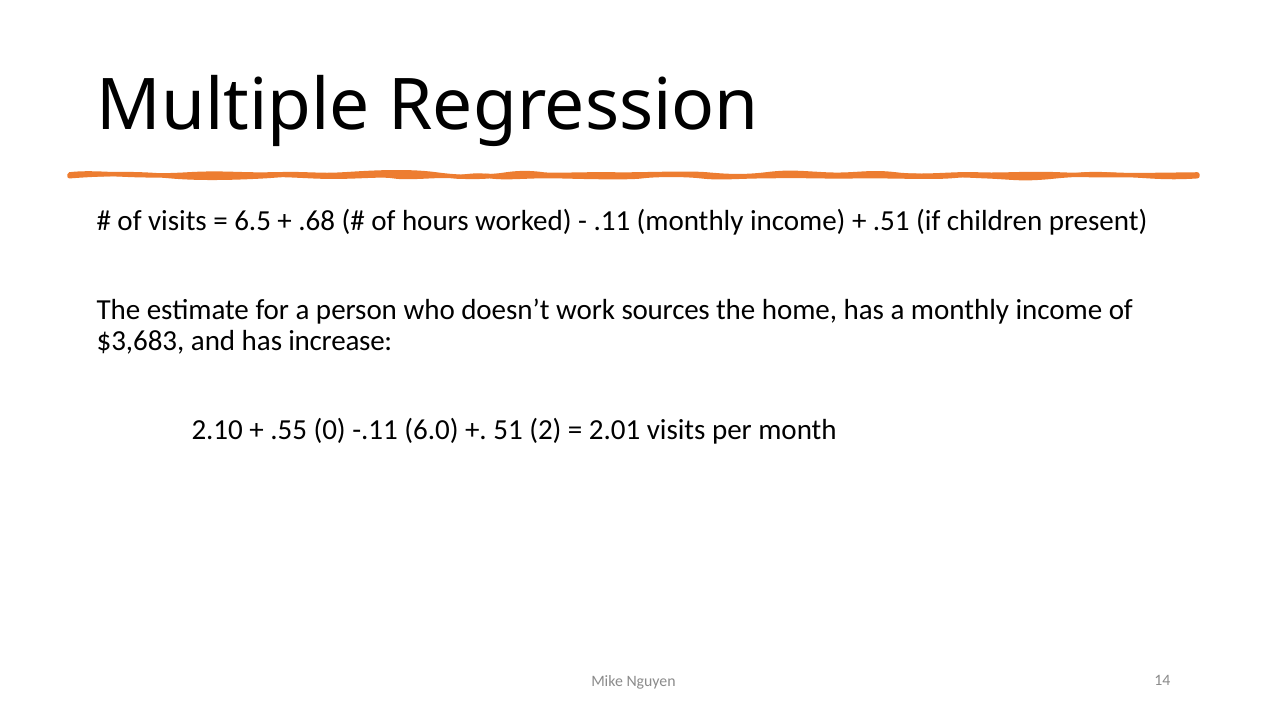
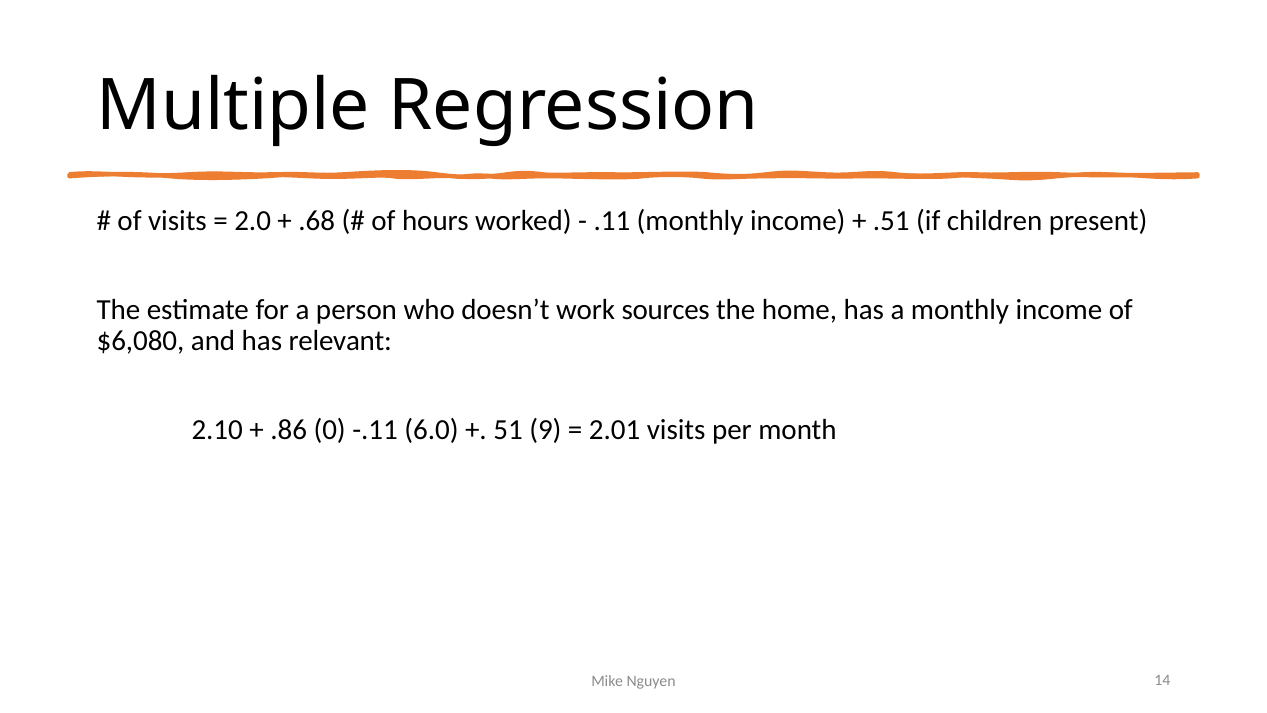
6.5: 6.5 -> 2.0
$3,683: $3,683 -> $6,080
increase: increase -> relevant
.55: .55 -> .86
2: 2 -> 9
